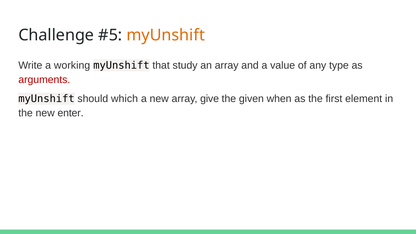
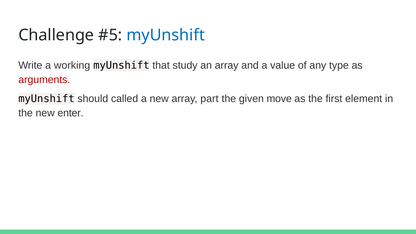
myUnshift at (166, 35) colour: orange -> blue
which: which -> called
give: give -> part
when: when -> move
